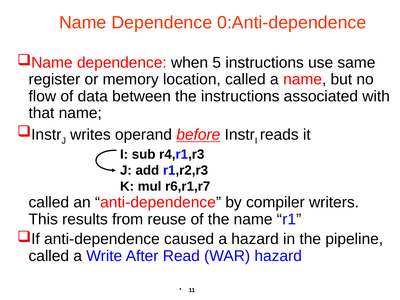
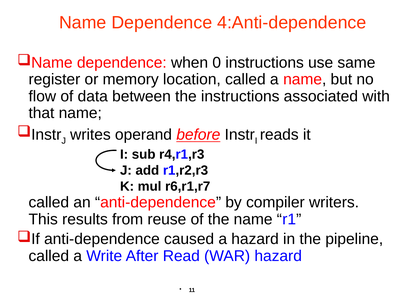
0:Anti-dependence: 0:Anti-dependence -> 4:Anti-dependence
5: 5 -> 0
